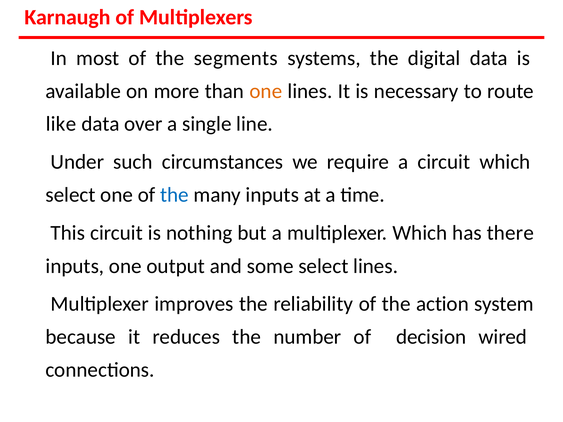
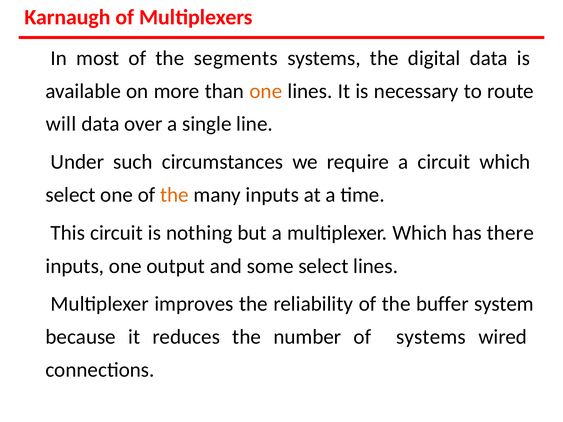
like: like -> will
the at (174, 195) colour: blue -> orange
action: action -> buffer
of decision: decision -> systems
